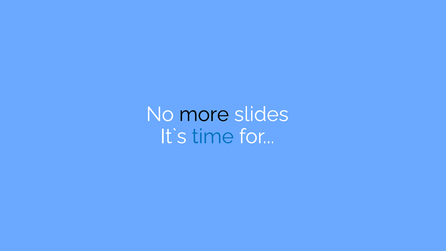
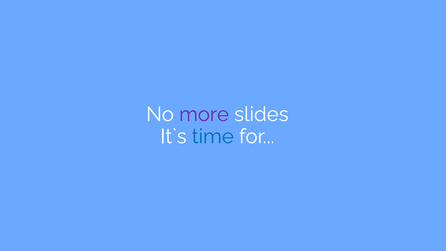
more colour: black -> purple
